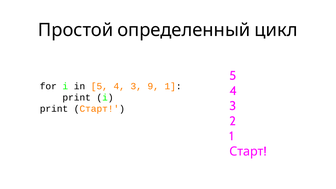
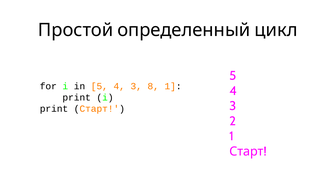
9: 9 -> 8
